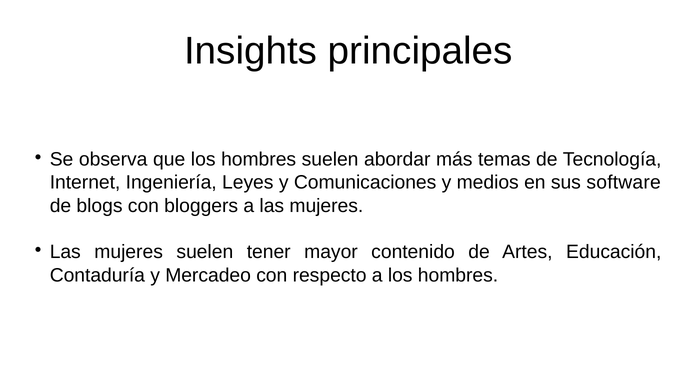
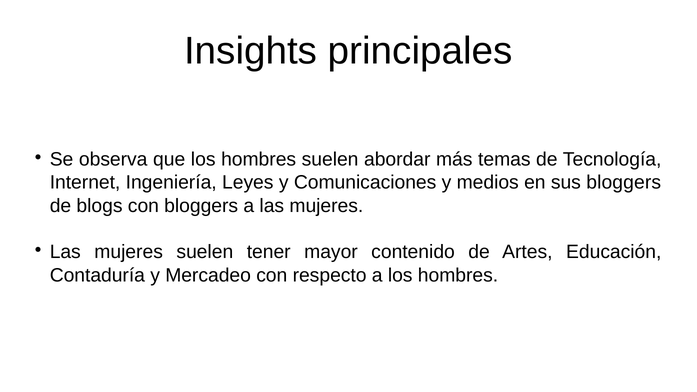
sus software: software -> bloggers
